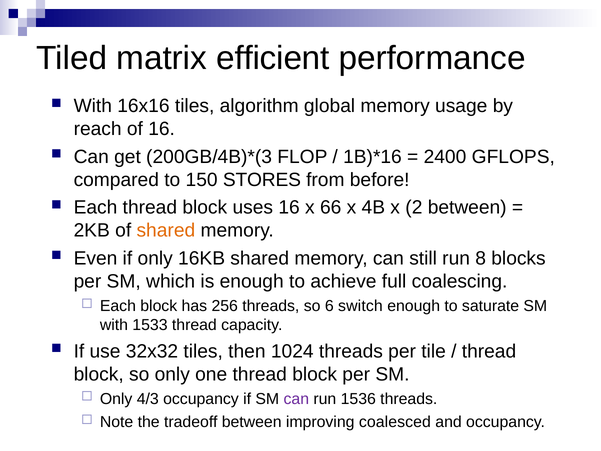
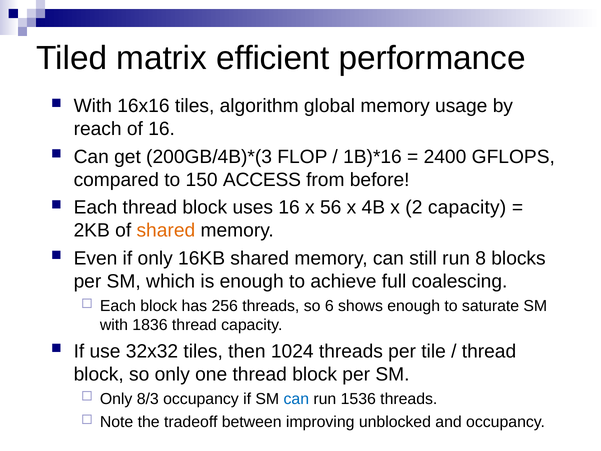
STORES: STORES -> ACCESS
66: 66 -> 56
2 between: between -> capacity
switch: switch -> shows
1533: 1533 -> 1836
4/3: 4/3 -> 8/3
can at (296, 399) colour: purple -> blue
coalesced: coalesced -> unblocked
